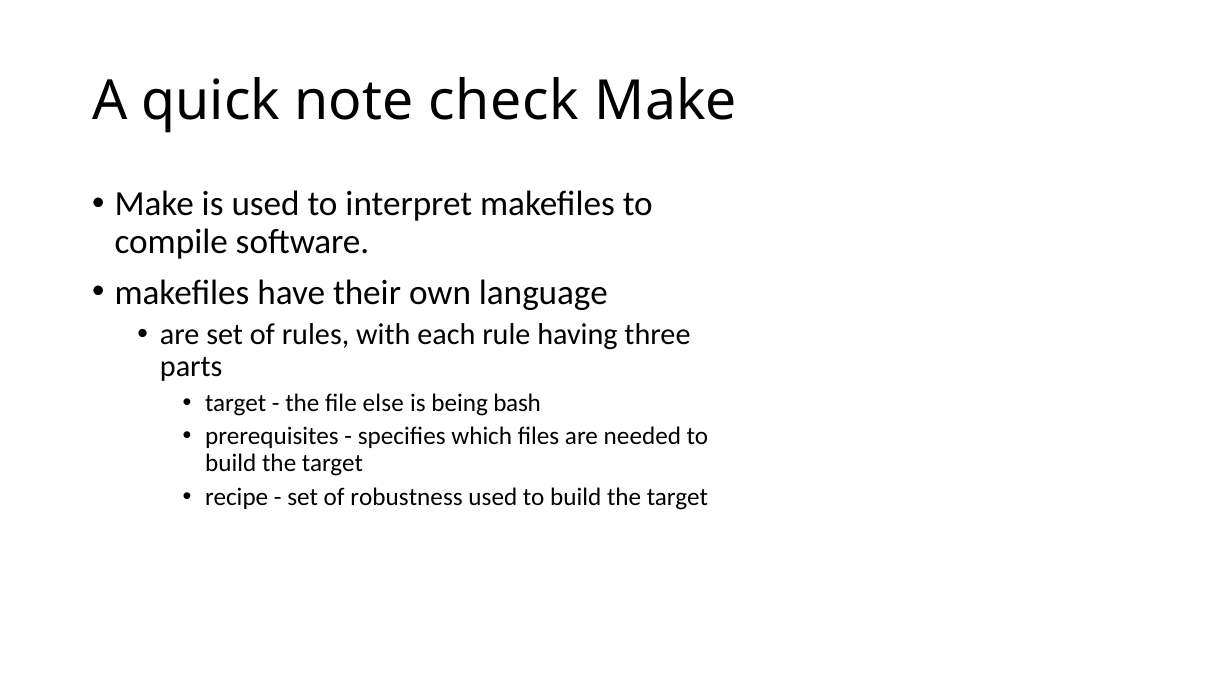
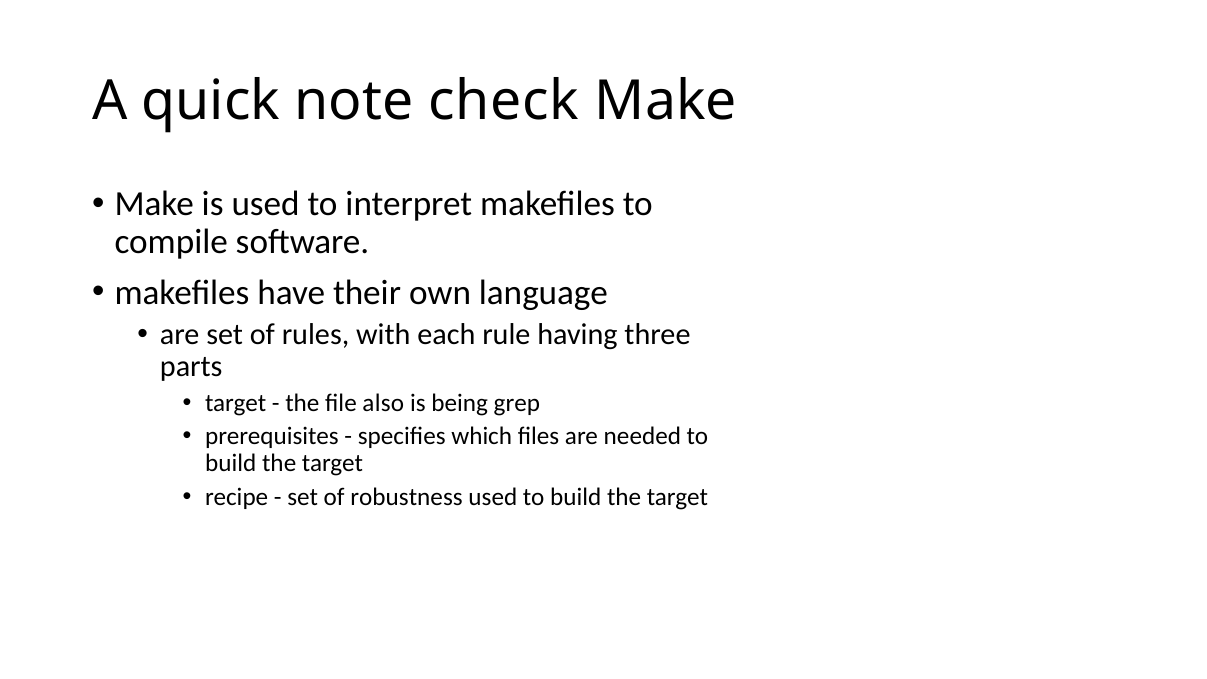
else: else -> also
bash: bash -> grep
